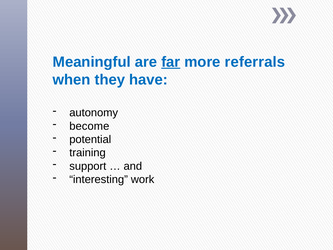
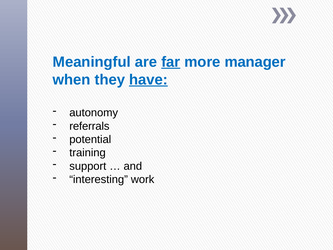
referrals: referrals -> manager
have underline: none -> present
become: become -> referrals
